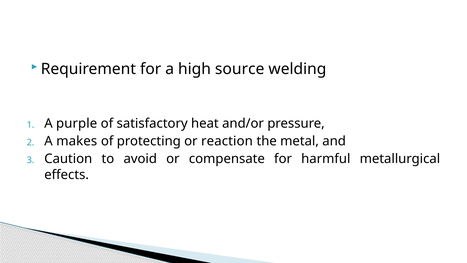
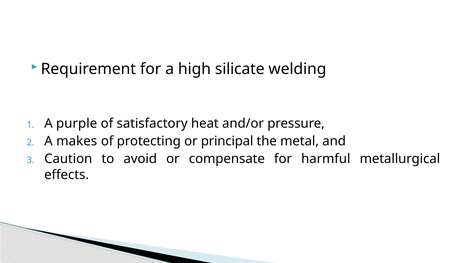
source: source -> silicate
reaction: reaction -> principal
